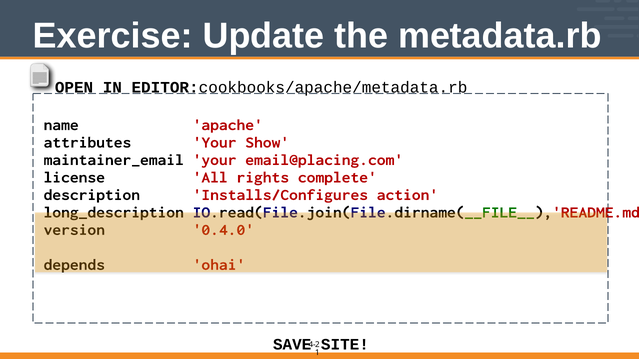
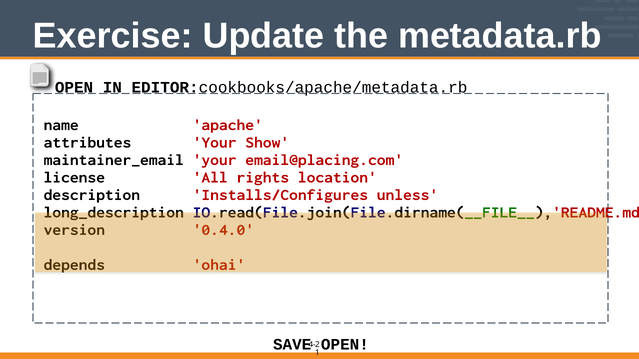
complete: complete -> location
action: action -> unless
SITE at (345, 345): SITE -> OPEN
